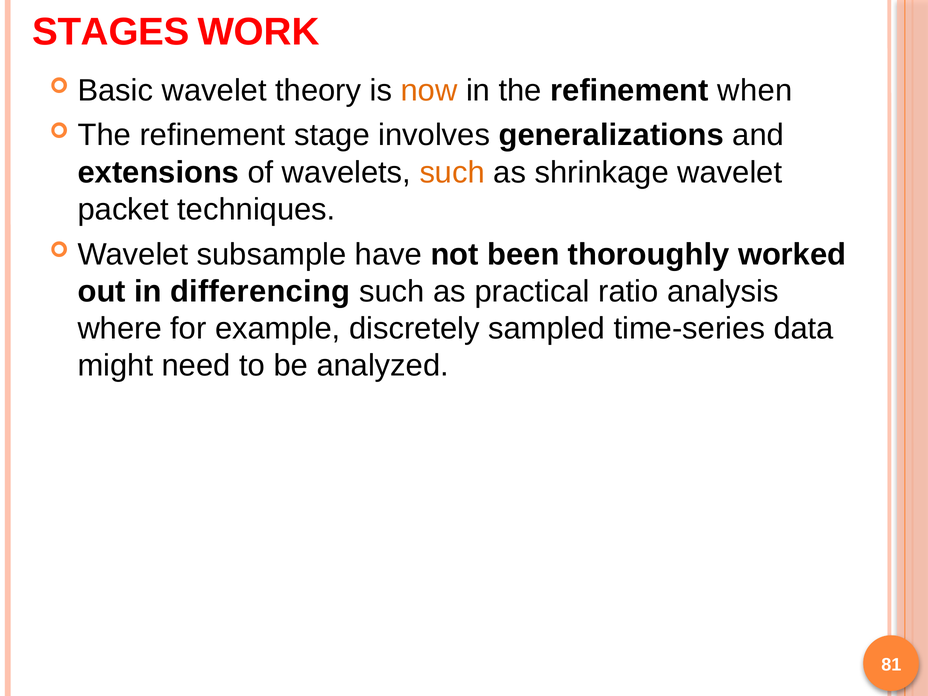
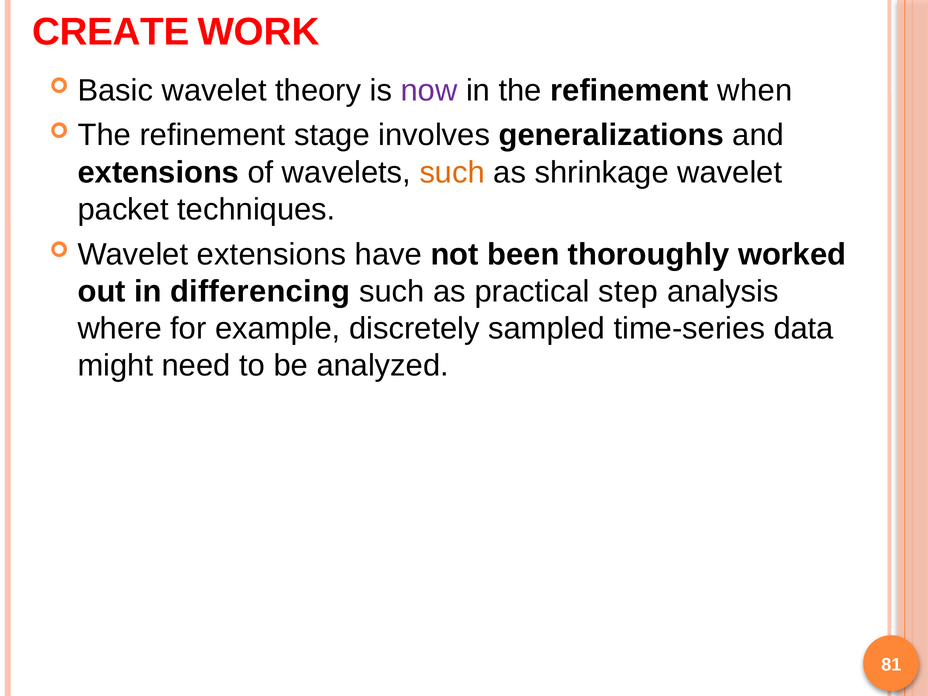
STAGES: STAGES -> CREATE
now colour: orange -> purple
Wavelet subsample: subsample -> extensions
ratio: ratio -> step
